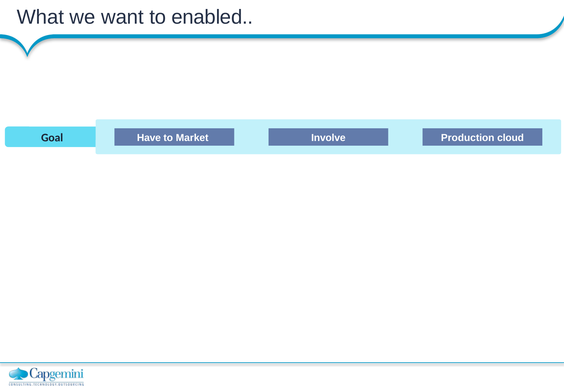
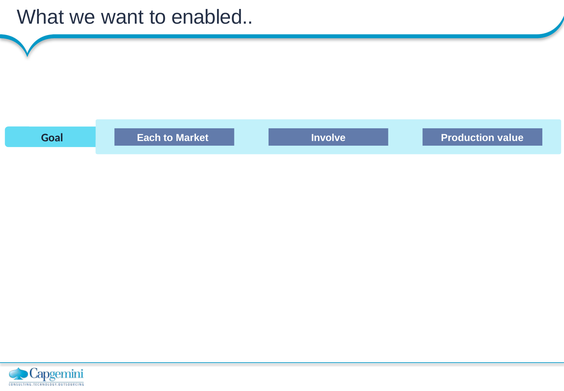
Have: Have -> Each
cloud: cloud -> value
